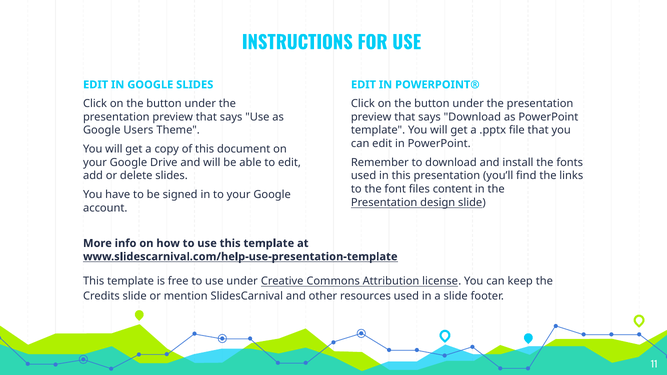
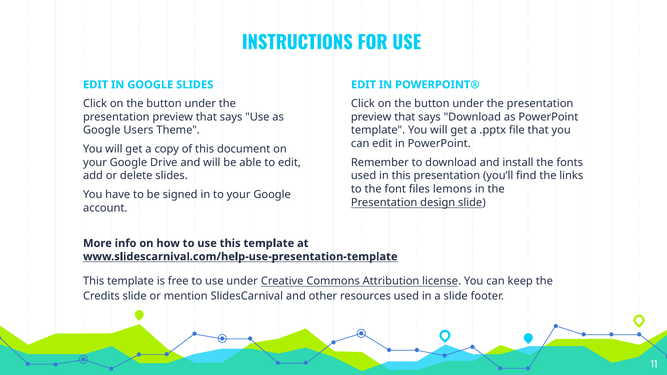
content: content -> lemons
